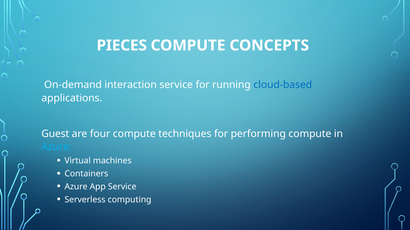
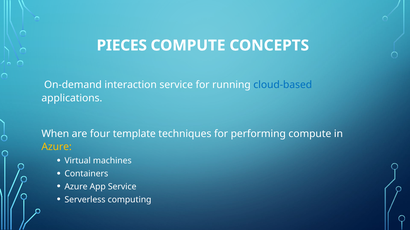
Guest: Guest -> When
four compute: compute -> template
Azure at (57, 147) colour: light blue -> yellow
